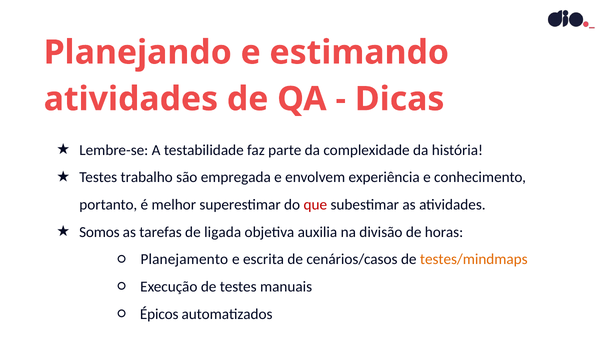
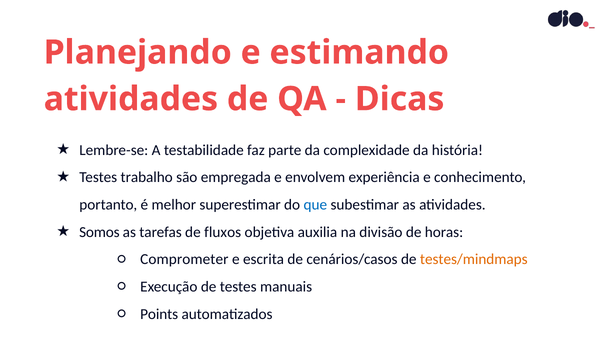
que colour: red -> blue
ligada: ligada -> fluxos
Planejamento: Planejamento -> Comprometer
Épicos: Épicos -> Points
